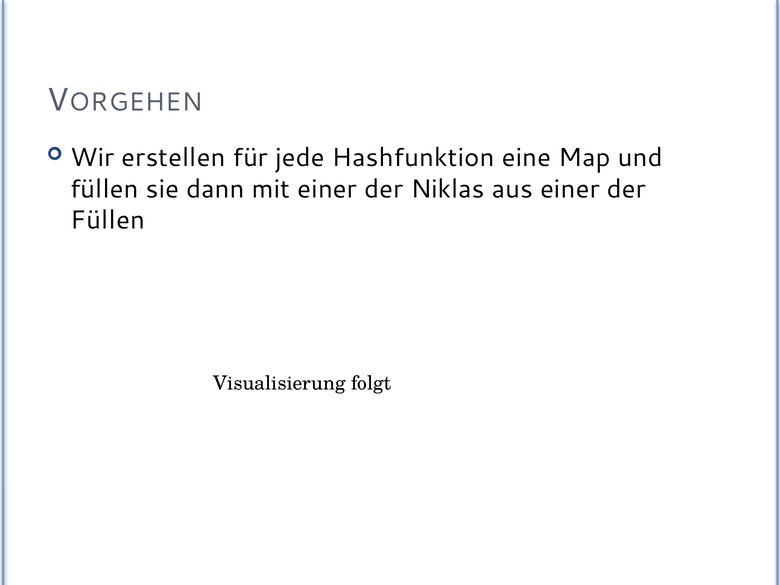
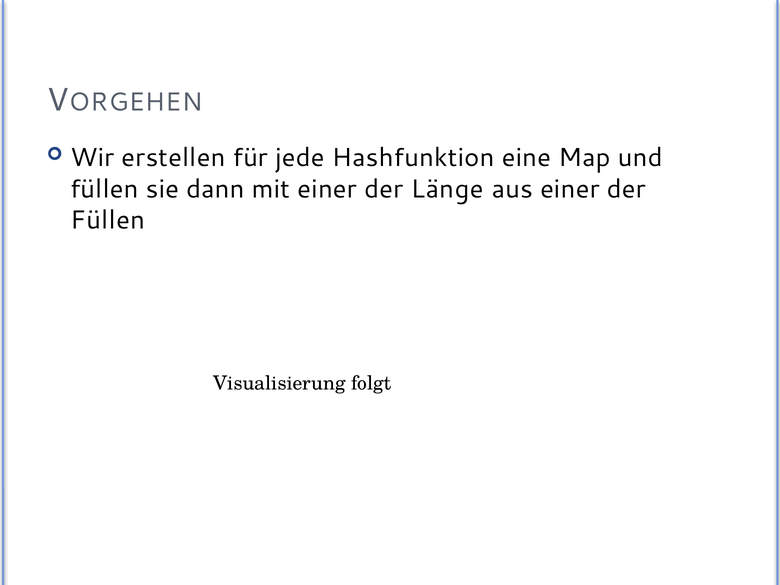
Niklas: Niklas -> Länge
